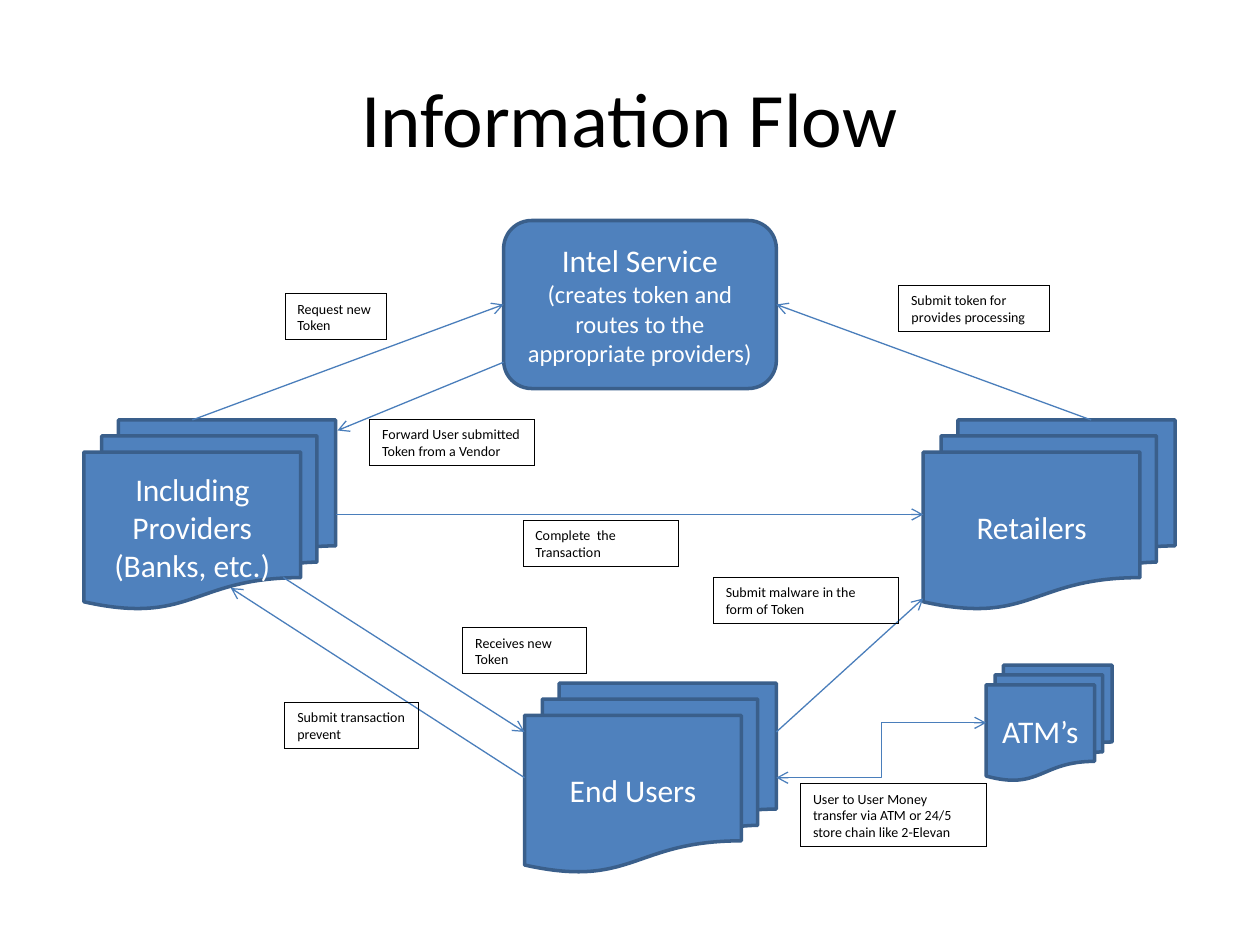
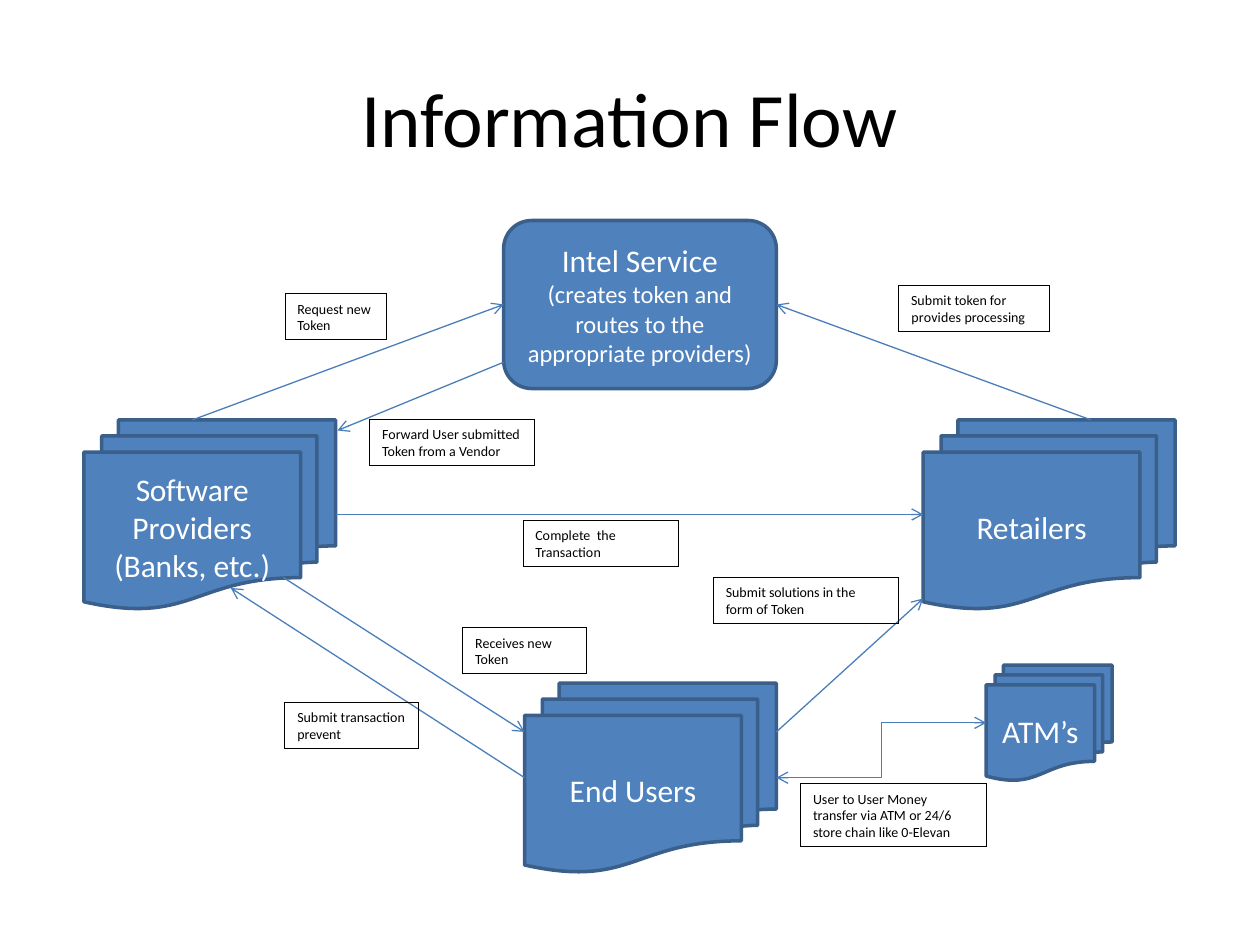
Including: Including -> Software
malware: malware -> solutions
24/5: 24/5 -> 24/6
2-Elevan: 2-Elevan -> 0-Elevan
